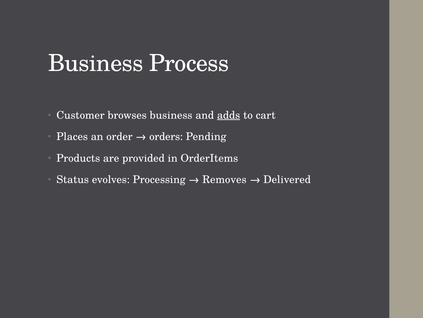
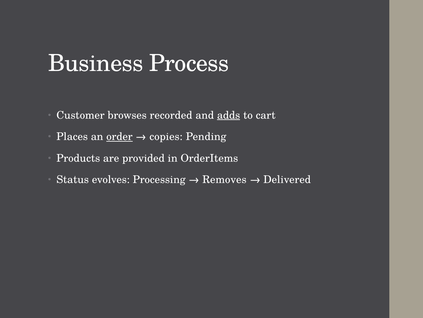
browses business: business -> recorded
order underline: none -> present
orders: orders -> copies
